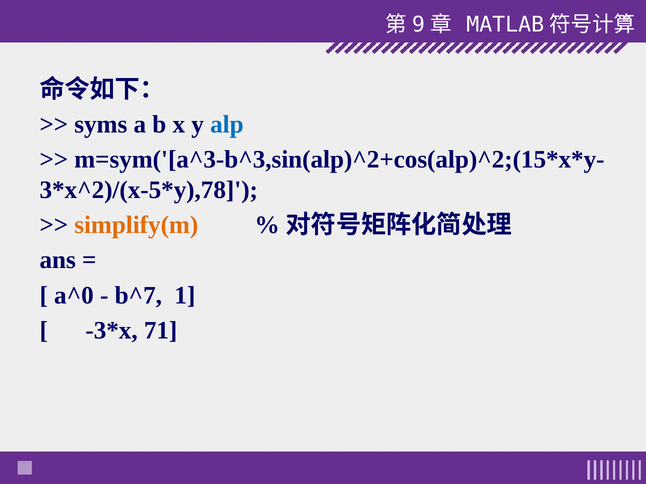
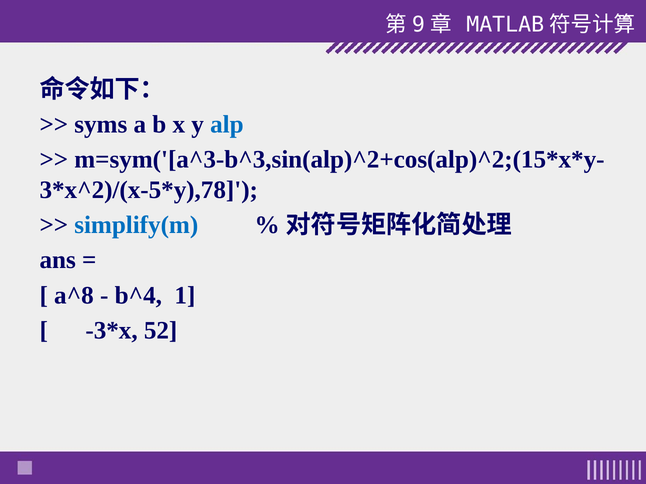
simplify(m colour: orange -> blue
a^0: a^0 -> a^8
b^7: b^7 -> b^4
71: 71 -> 52
